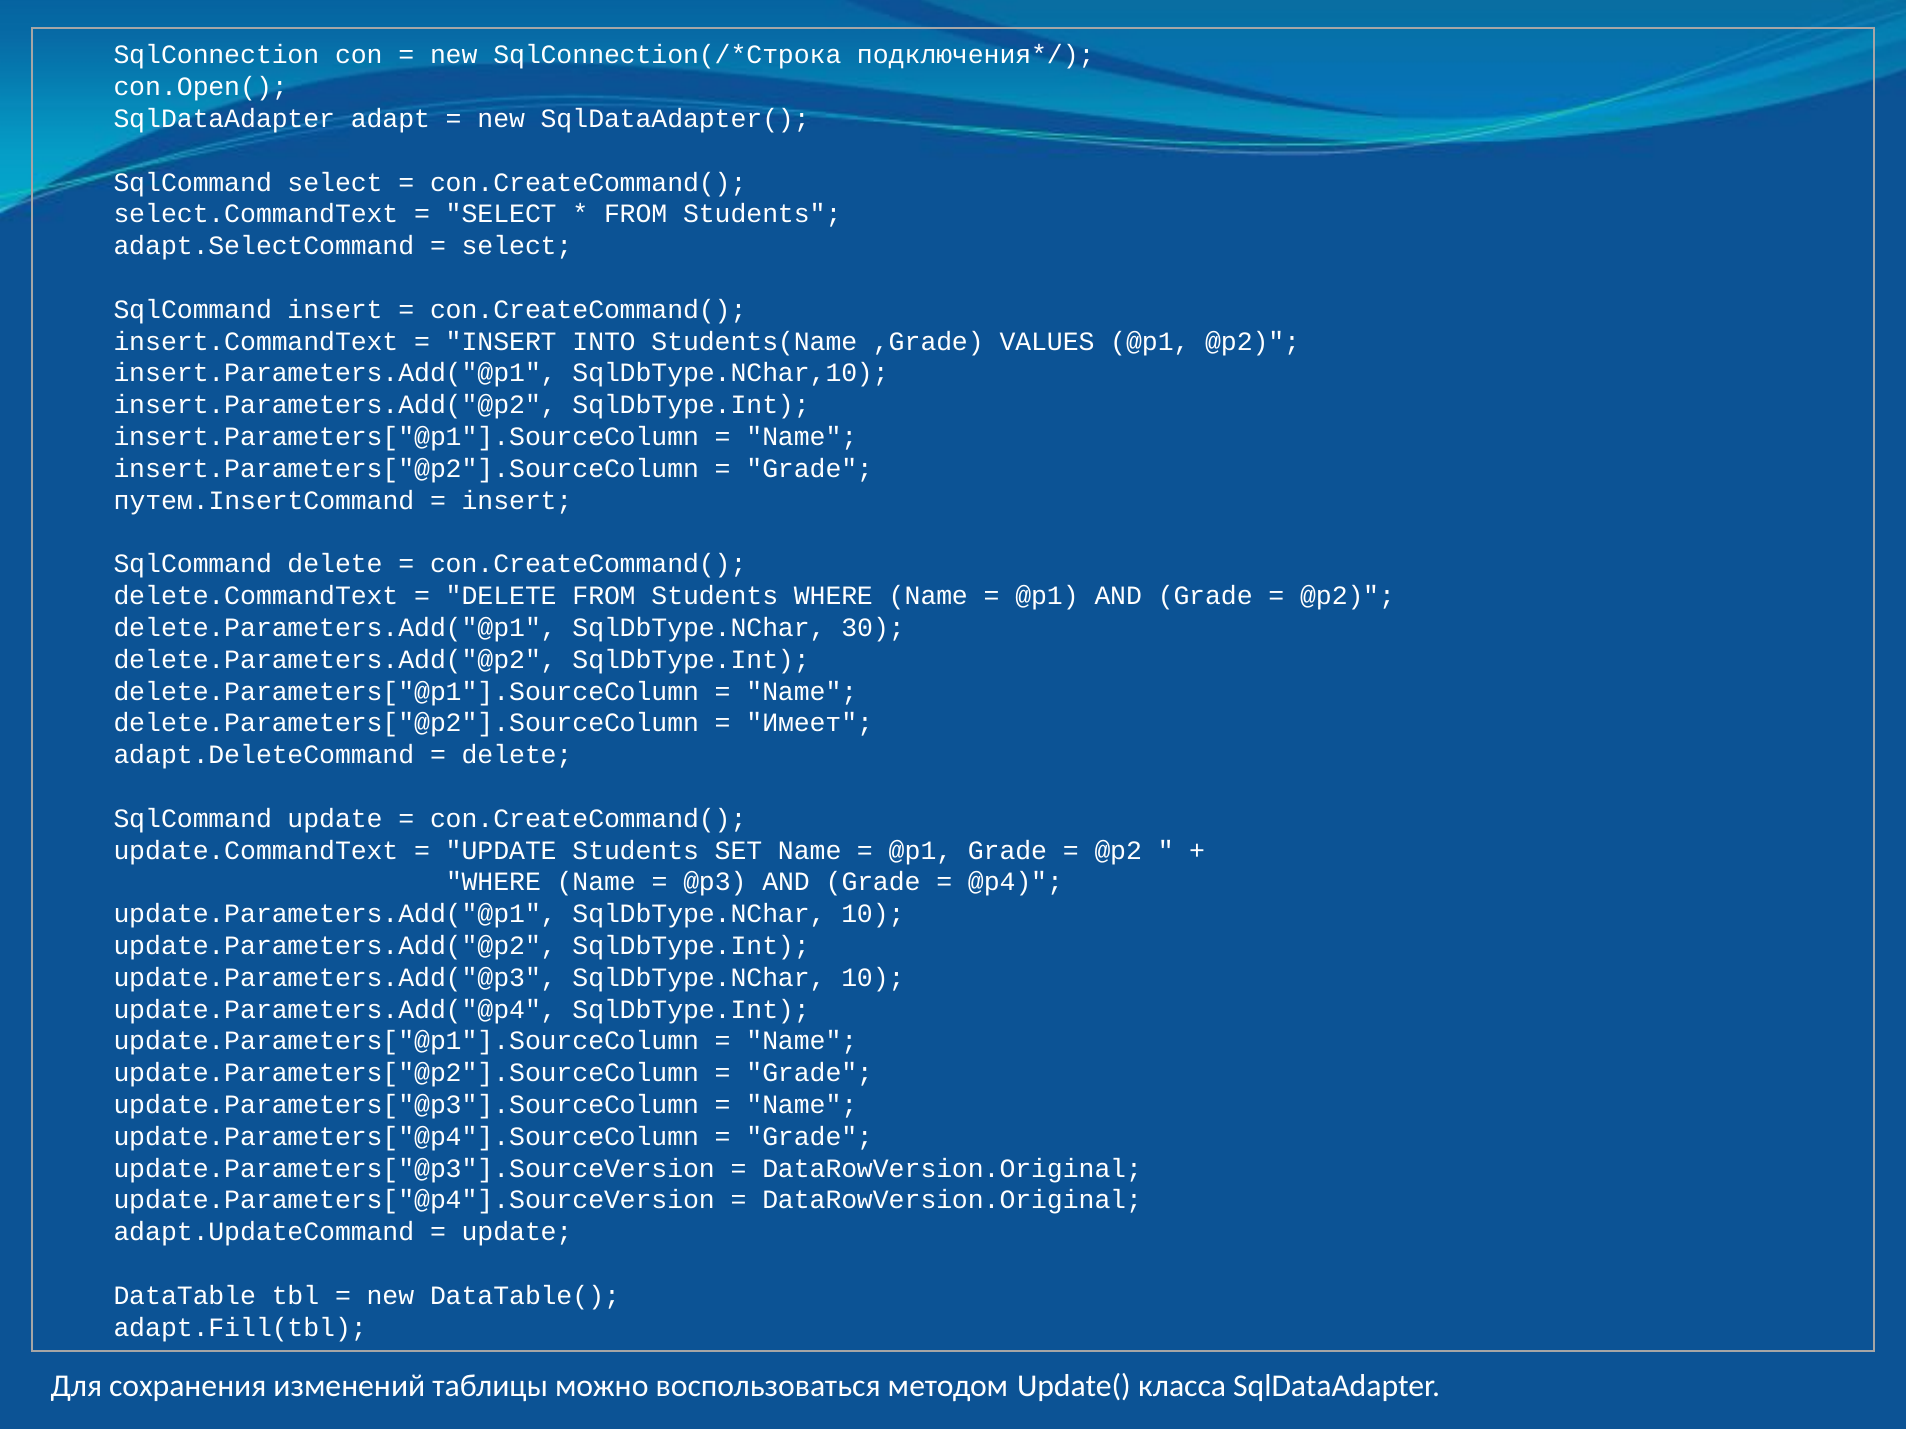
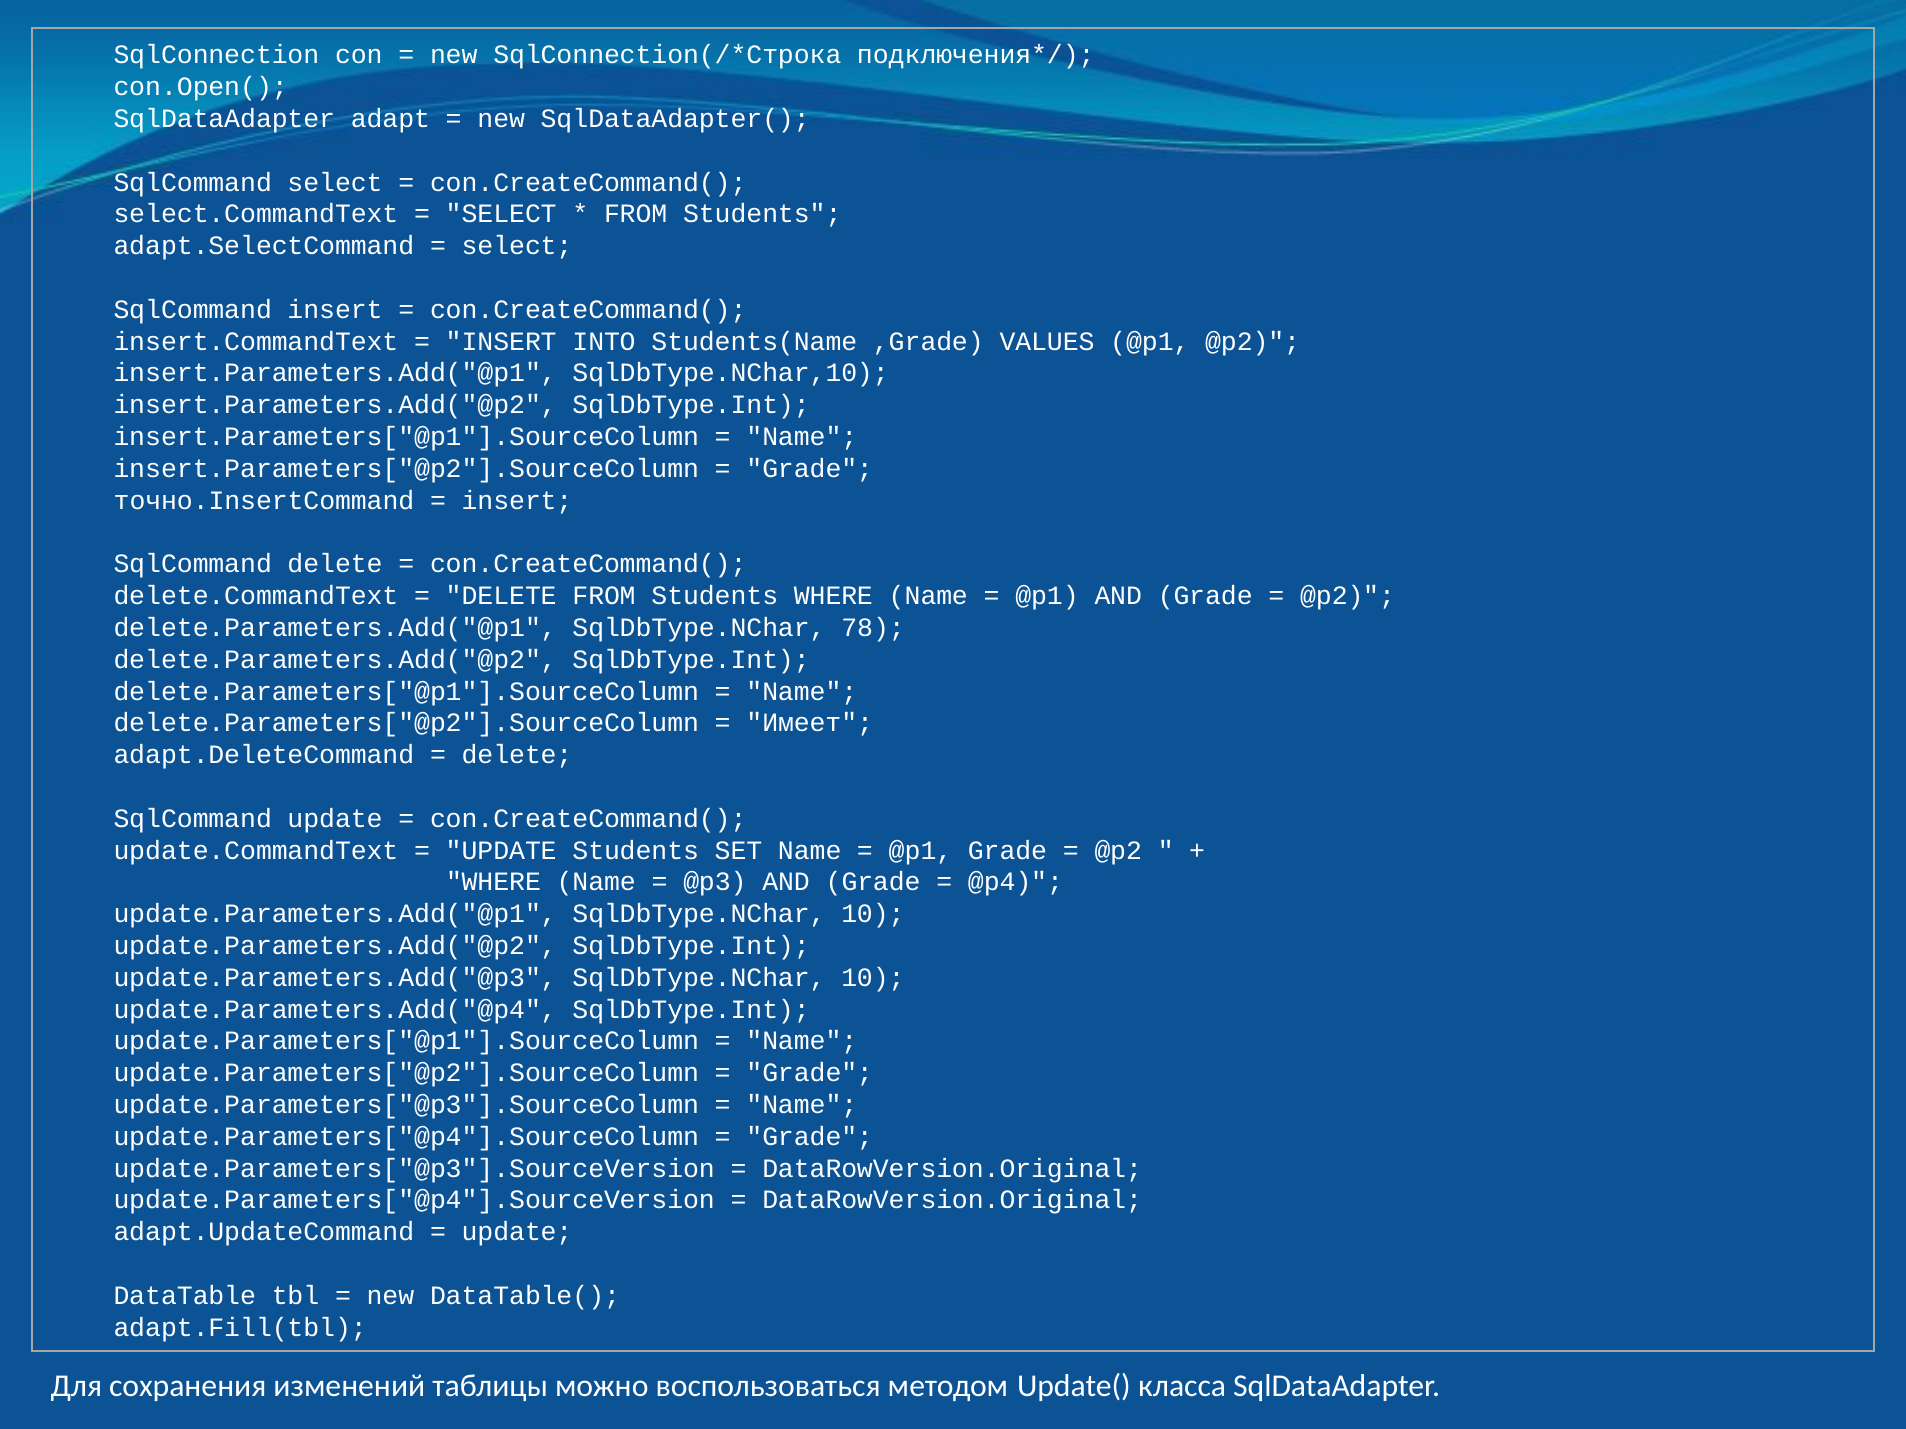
путем.InsertCommand: путем.InsertCommand -> точно.InsertCommand
30: 30 -> 78
